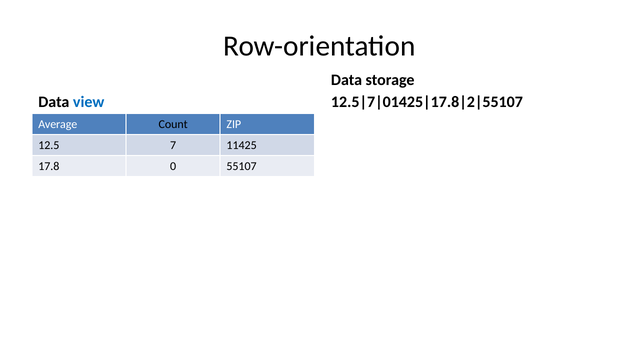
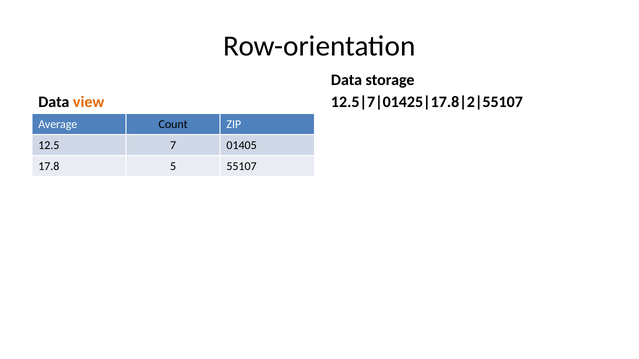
view colour: blue -> orange
11425: 11425 -> 01405
0: 0 -> 5
